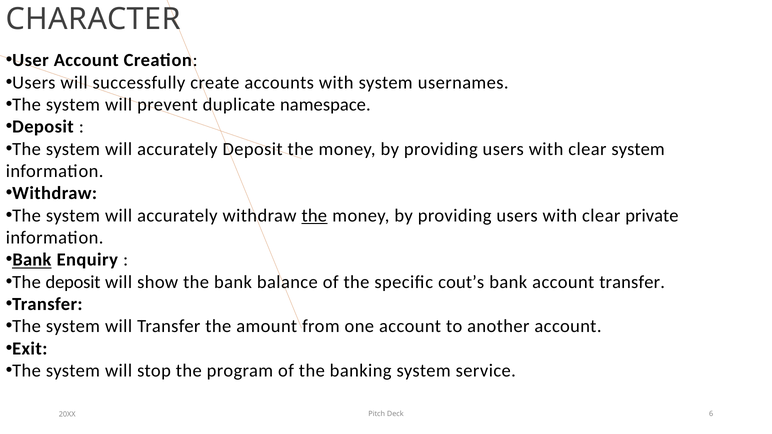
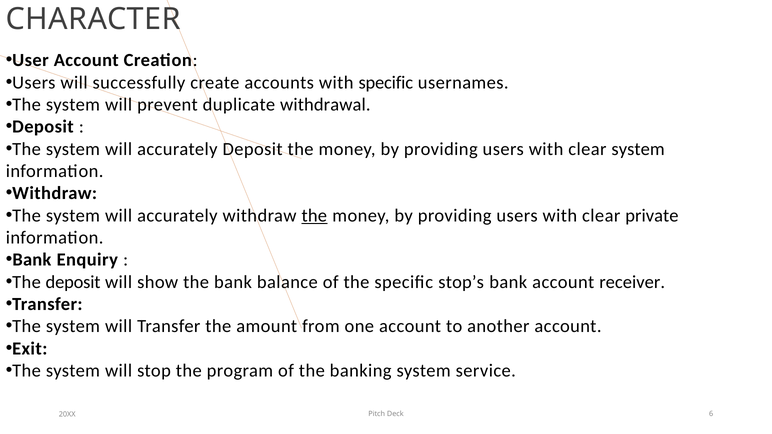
with system: system -> specific
namespace: namespace -> withdrawal
Bank at (32, 260) underline: present -> none
cout’s: cout’s -> stop’s
account transfer: transfer -> receiver
